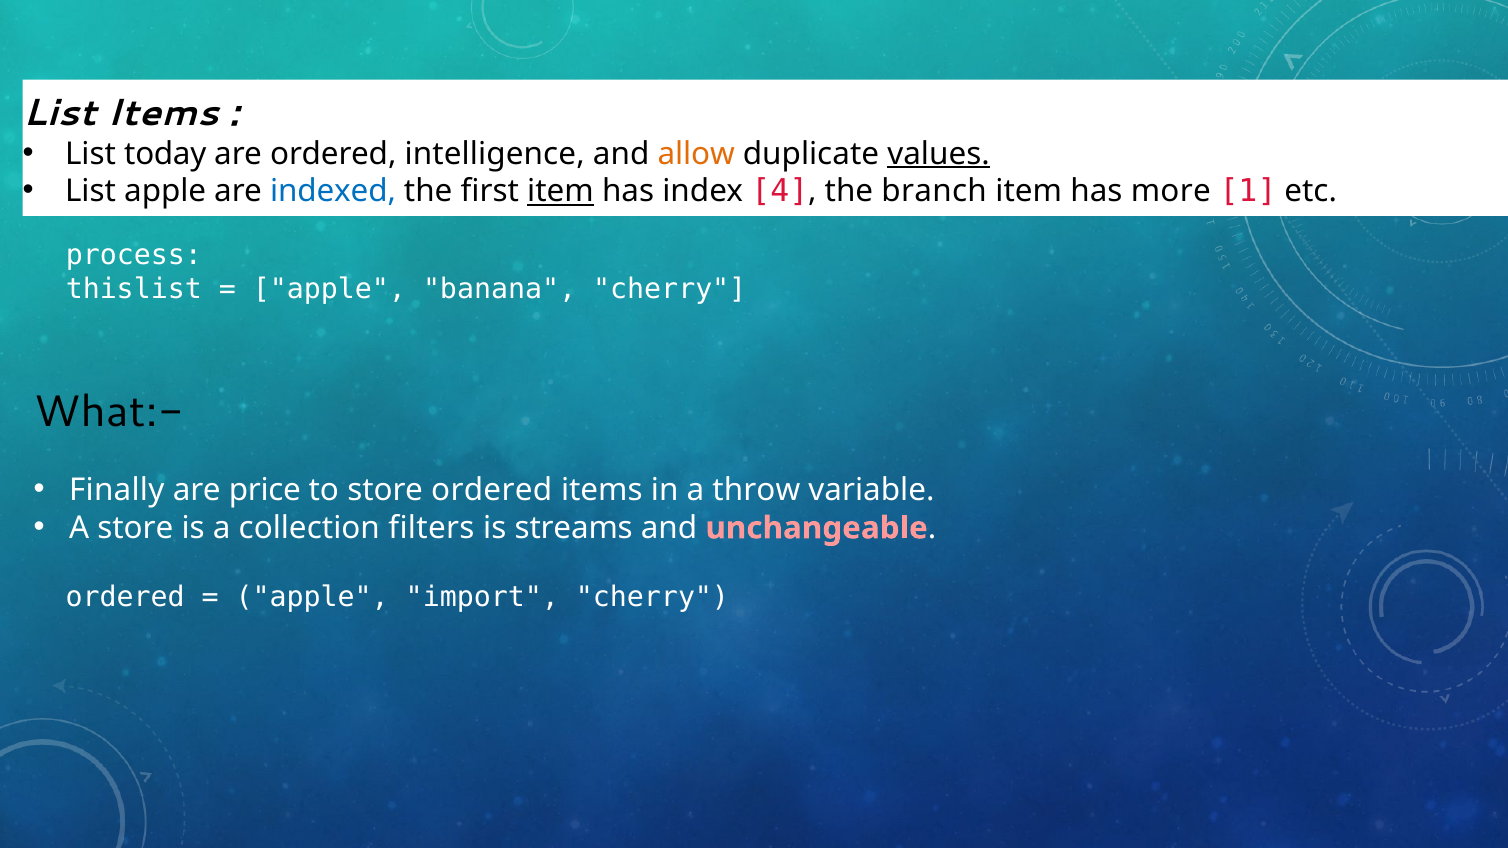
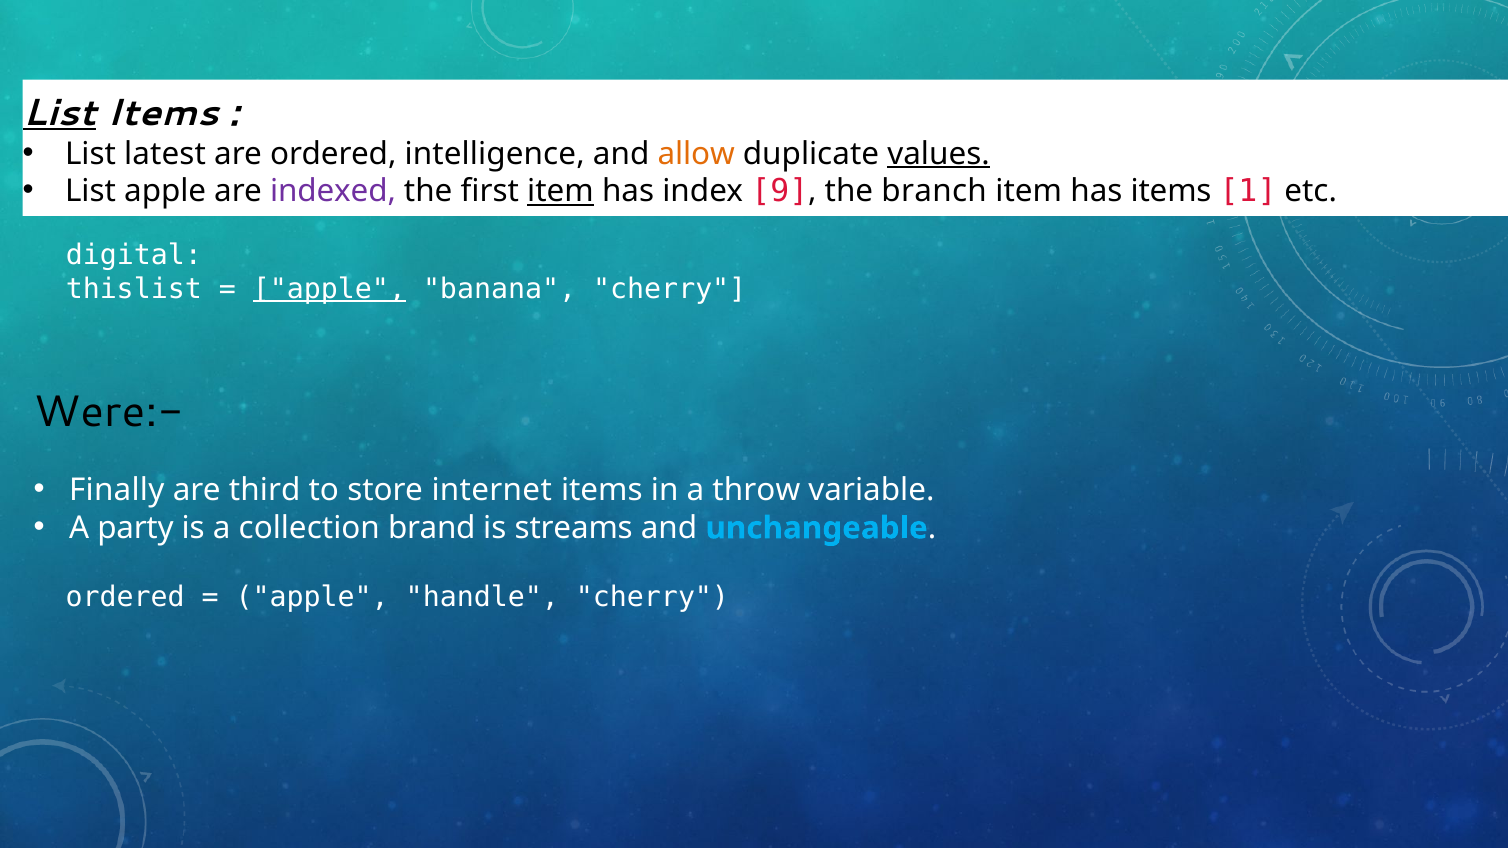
List at (59, 113) underline: none -> present
today: today -> latest
indexed colour: blue -> purple
4: 4 -> 9
has more: more -> items
process: process -> digital
apple at (329, 289) underline: none -> present
What:-: What:- -> Were:-
price: price -> third
store ordered: ordered -> internet
A store: store -> party
filters: filters -> brand
unchangeable colour: pink -> light blue
import: import -> handle
